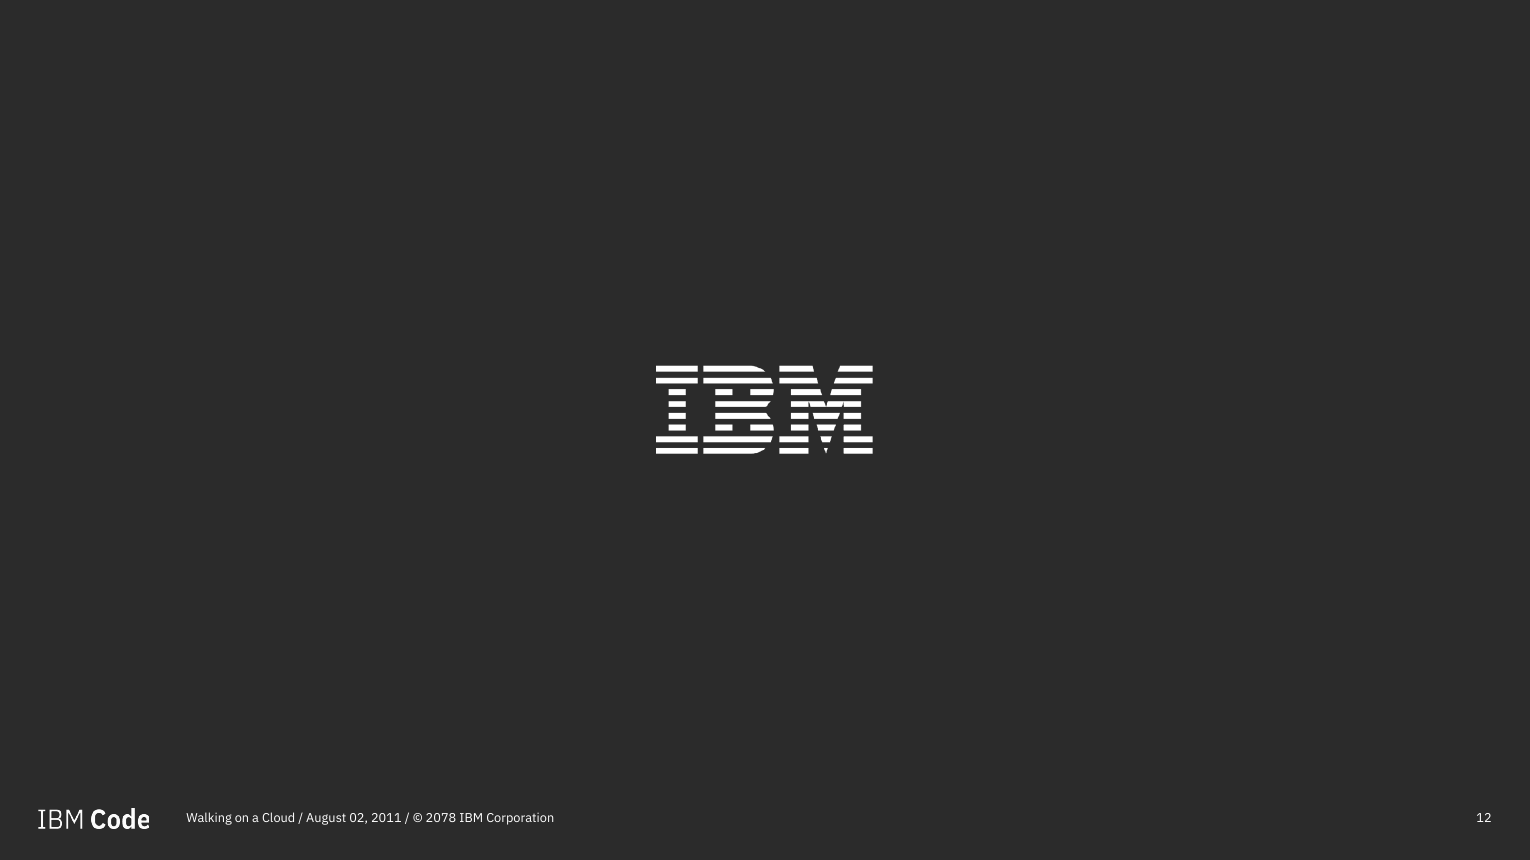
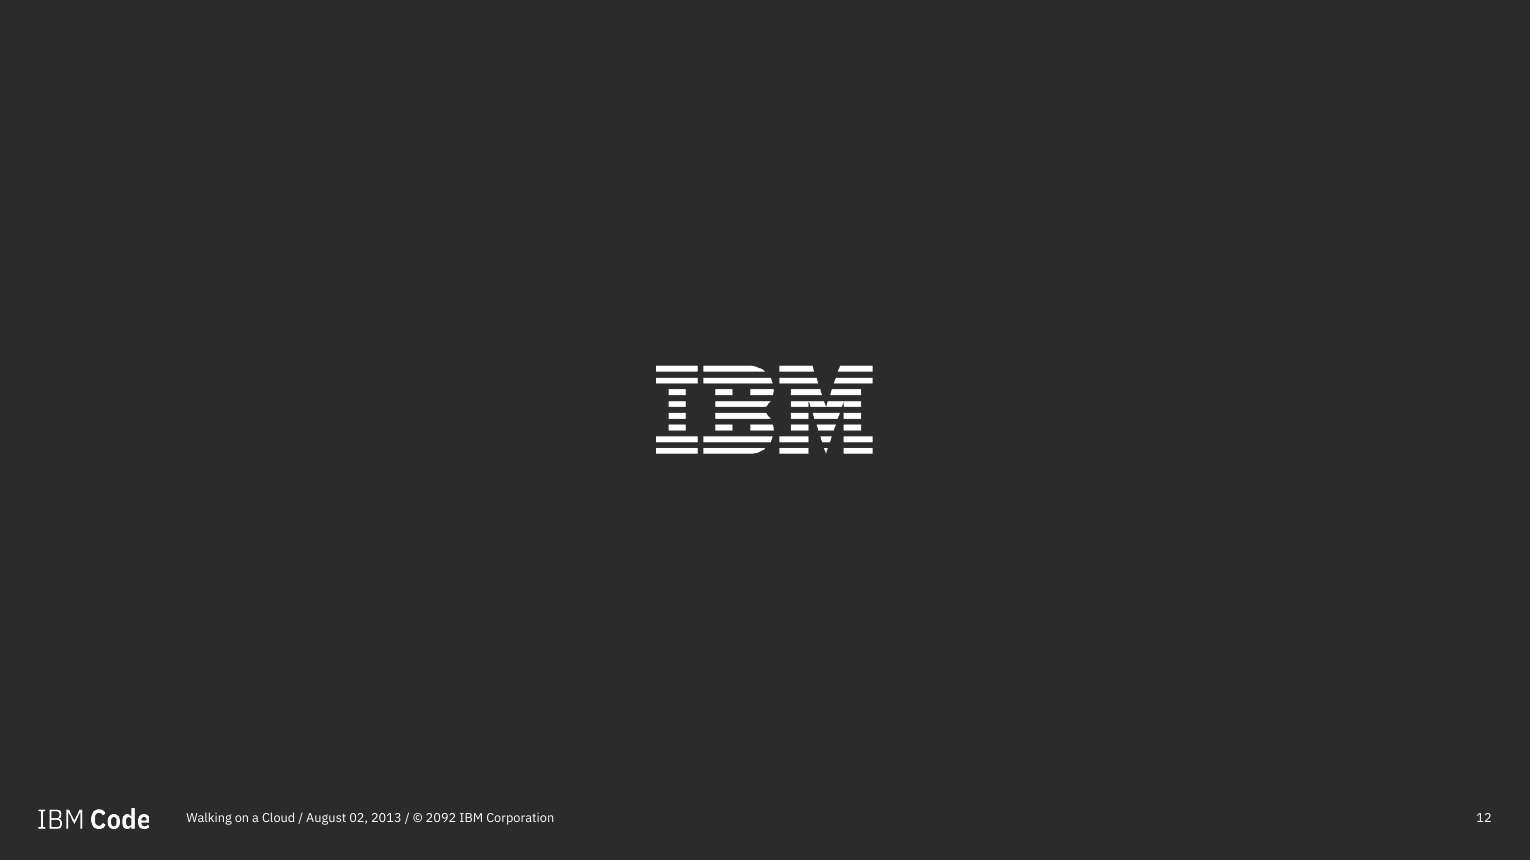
2011: 2011 -> 2013
2078: 2078 -> 2092
